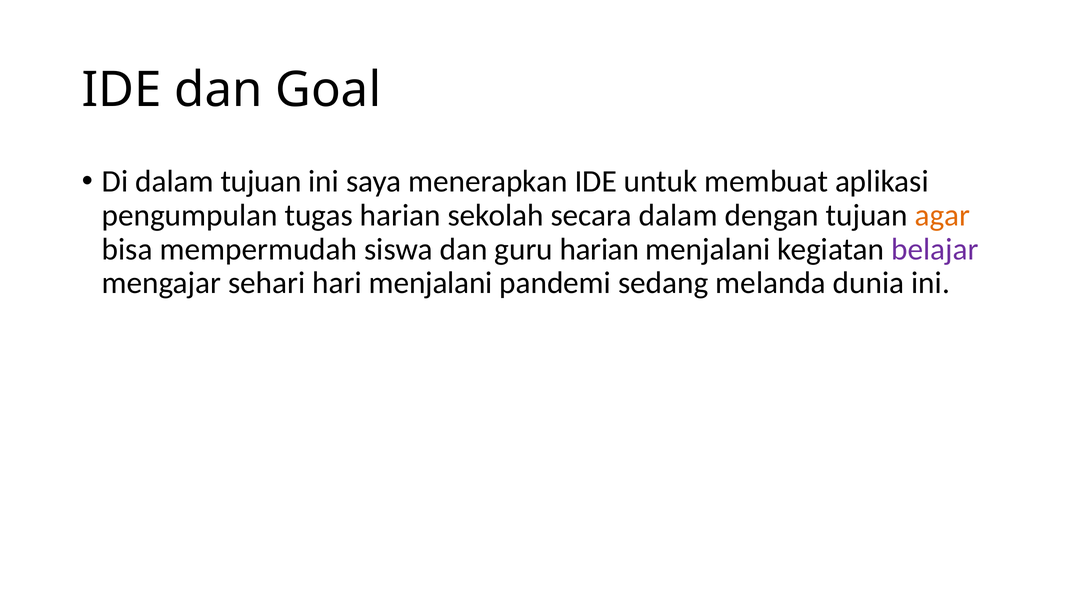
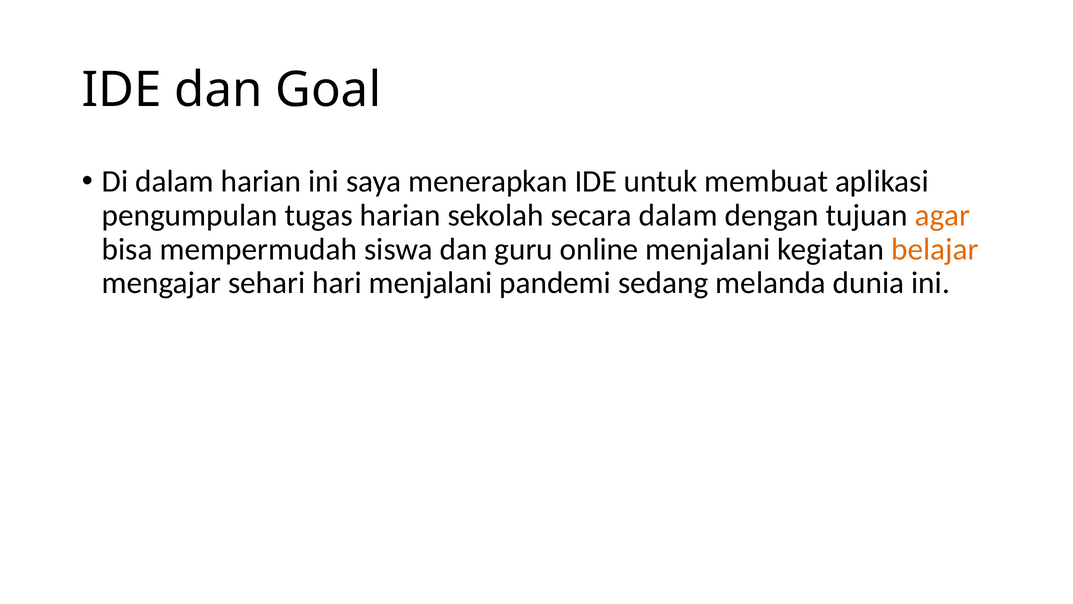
dalam tujuan: tujuan -> harian
guru harian: harian -> online
belajar colour: purple -> orange
